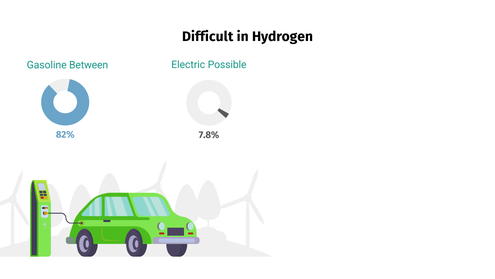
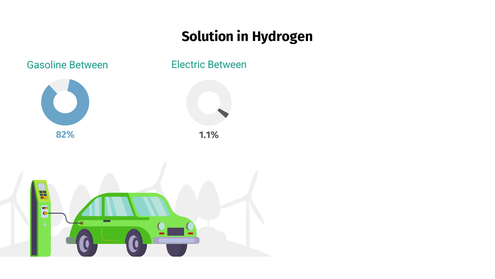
Difficult: Difficult -> Solution
Electric Possible: Possible -> Between
7.8%: 7.8% -> 1.1%
